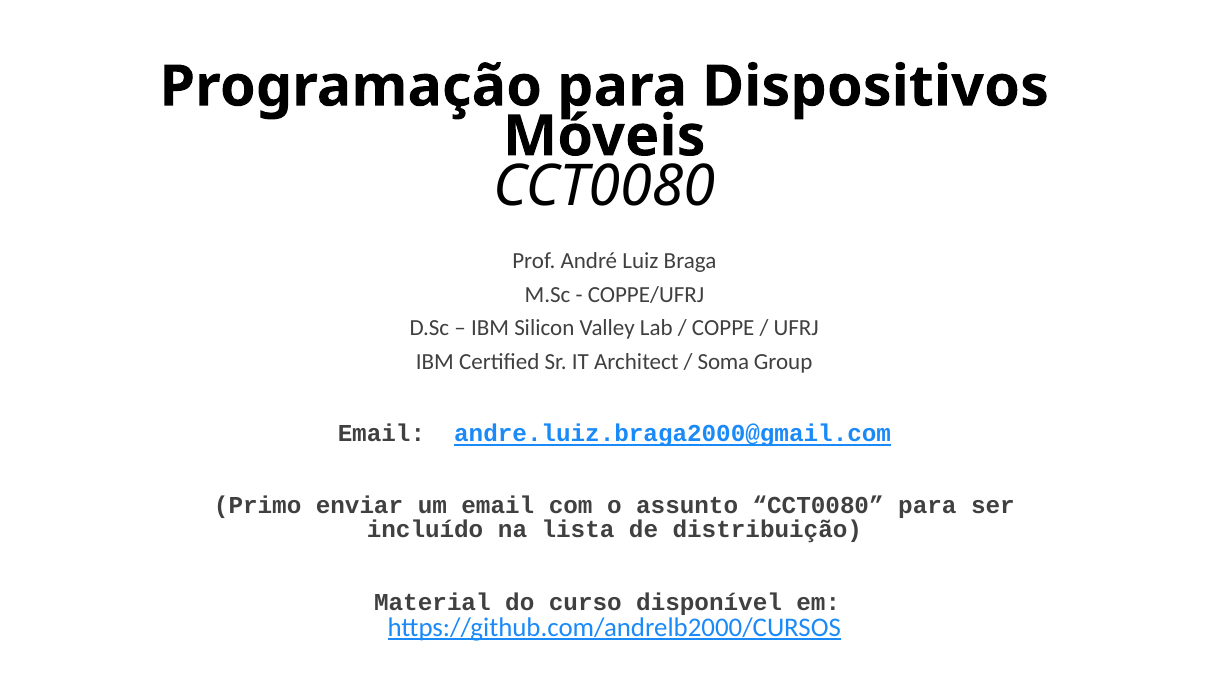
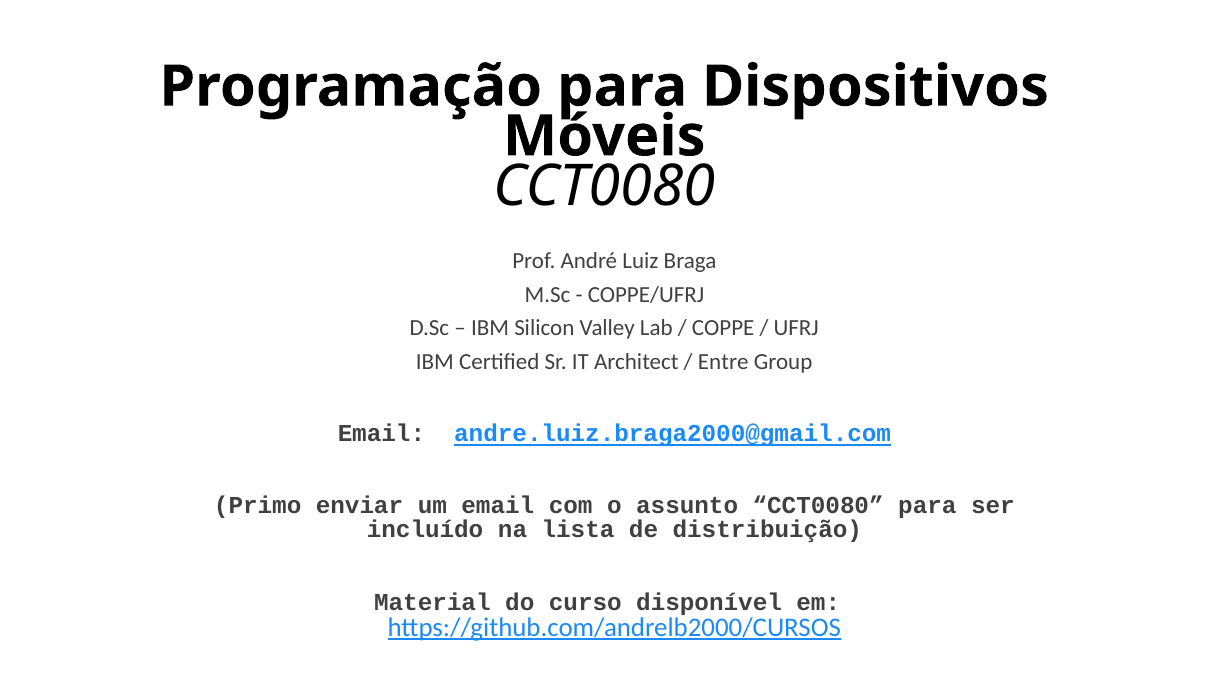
Soma: Soma -> Entre
